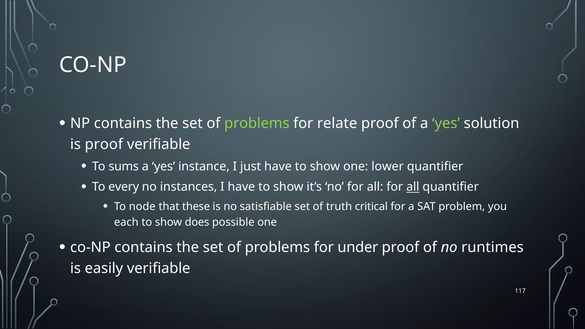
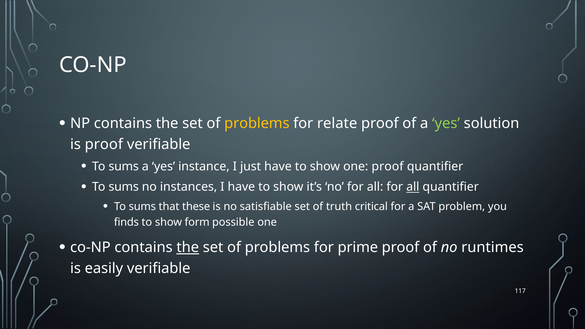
problems at (257, 123) colour: light green -> yellow
one lower: lower -> proof
every at (124, 187): every -> sums
node at (142, 206): node -> sums
each: each -> finds
does: does -> form
the at (188, 247) underline: none -> present
under: under -> prime
